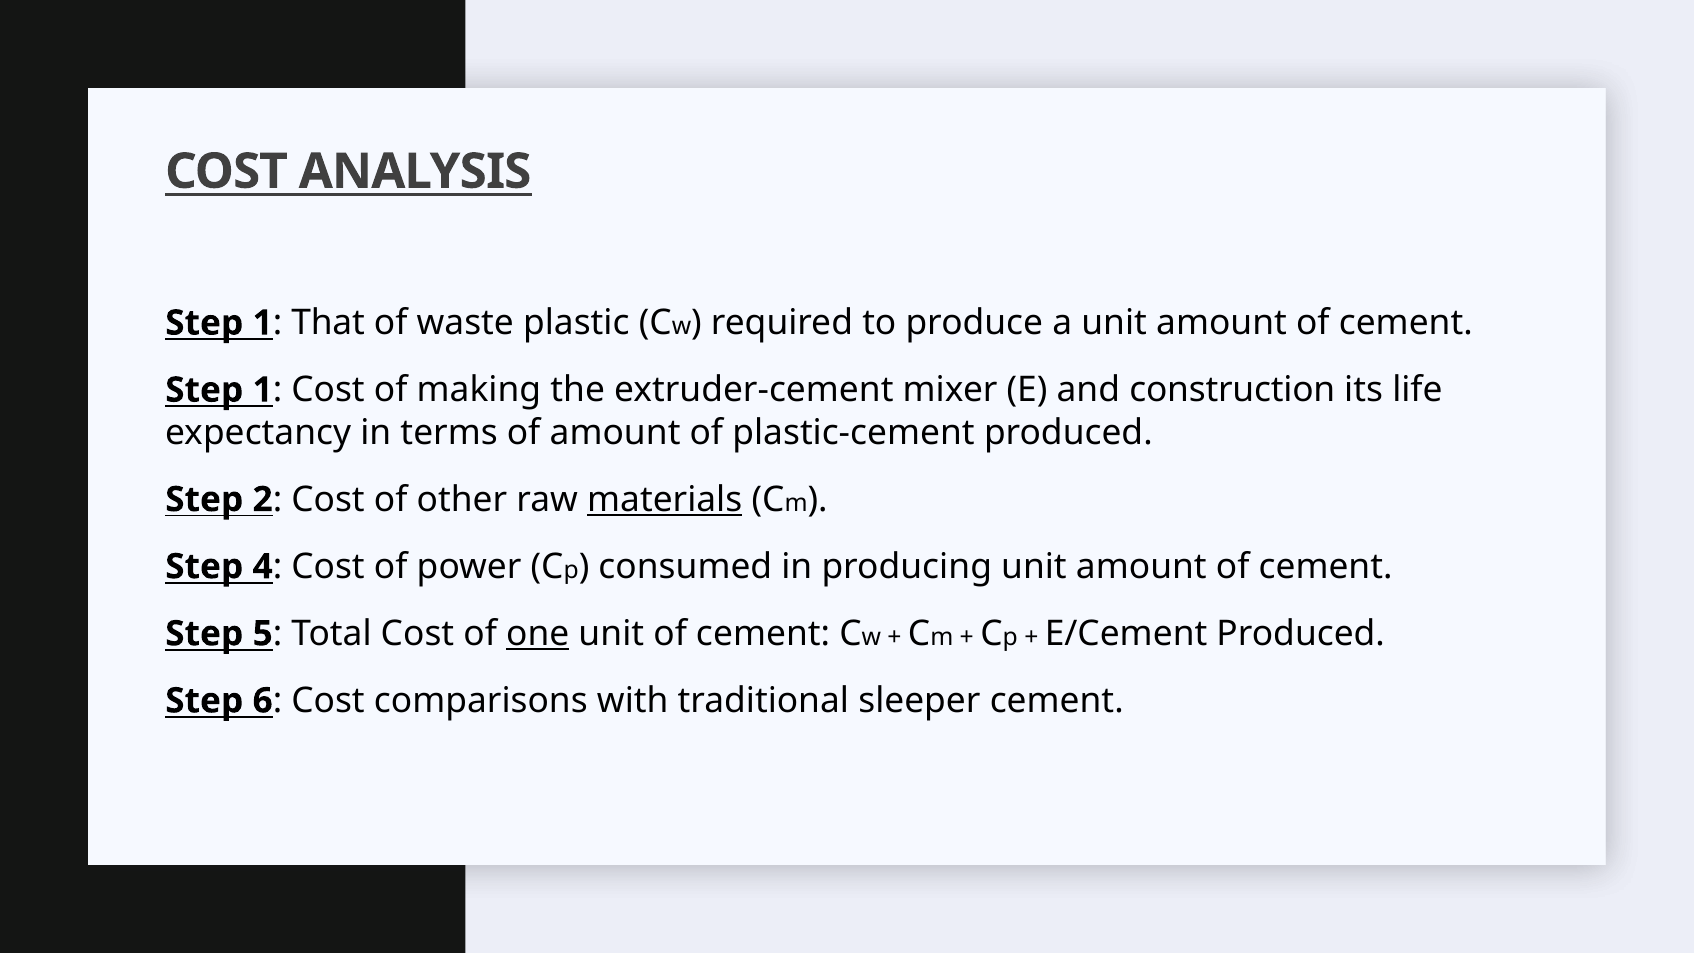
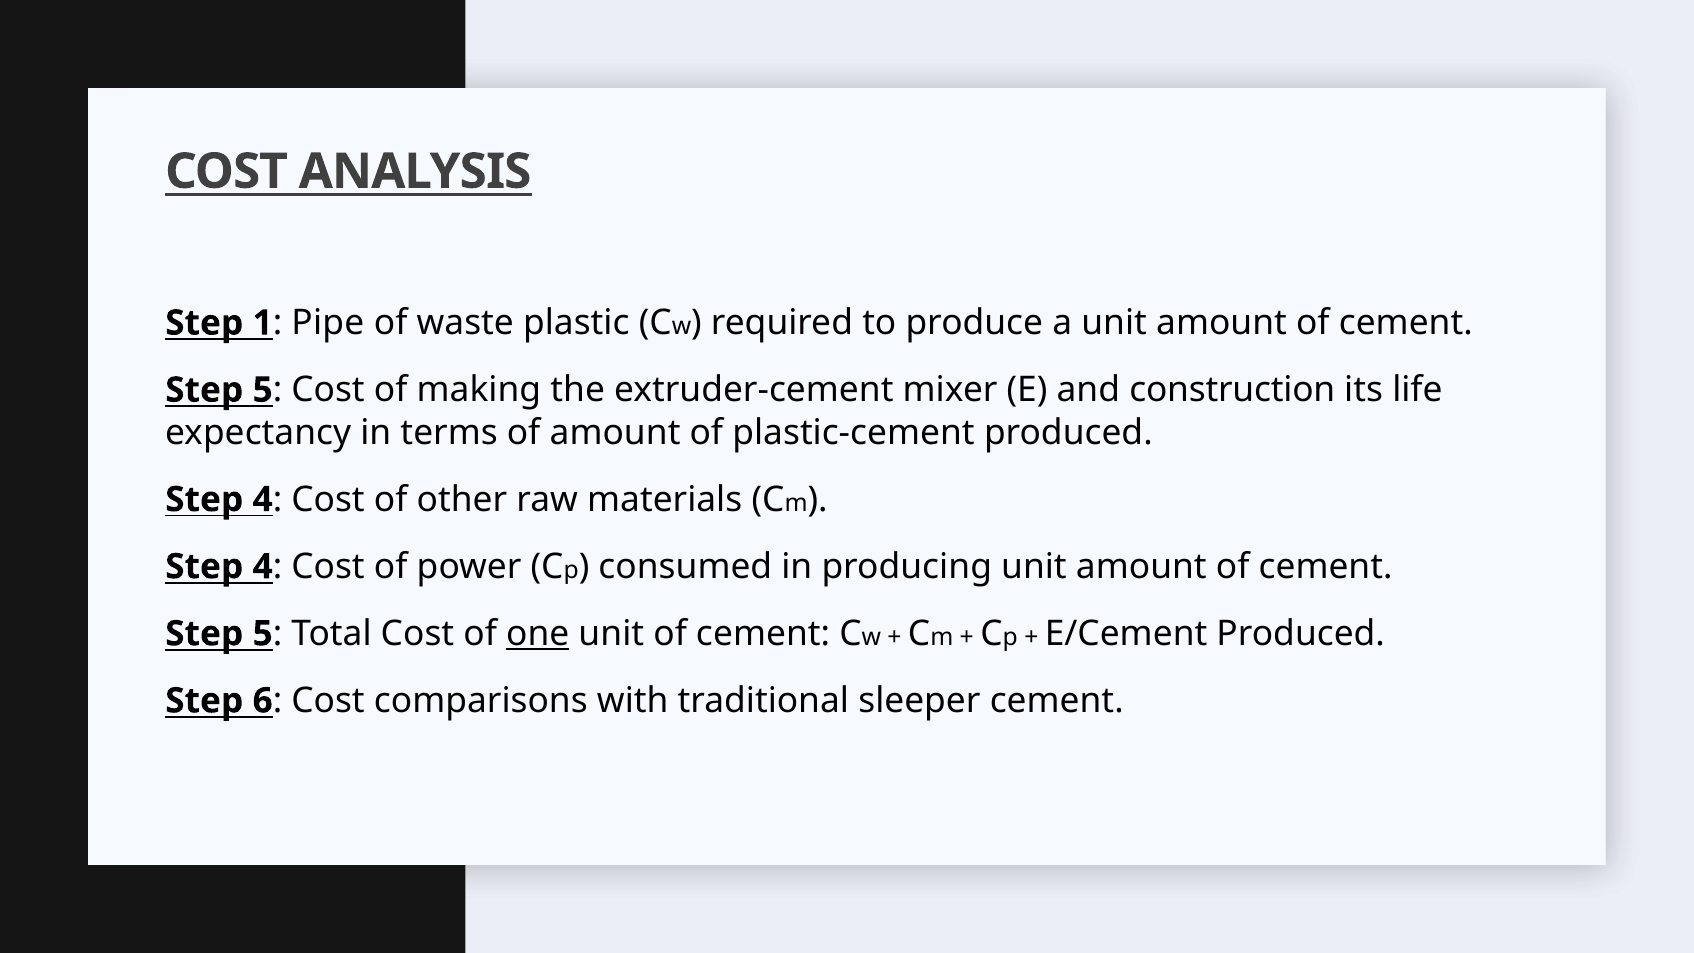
That: That -> Pipe
1 at (263, 390): 1 -> 5
2 at (263, 499): 2 -> 4
materials underline: present -> none
